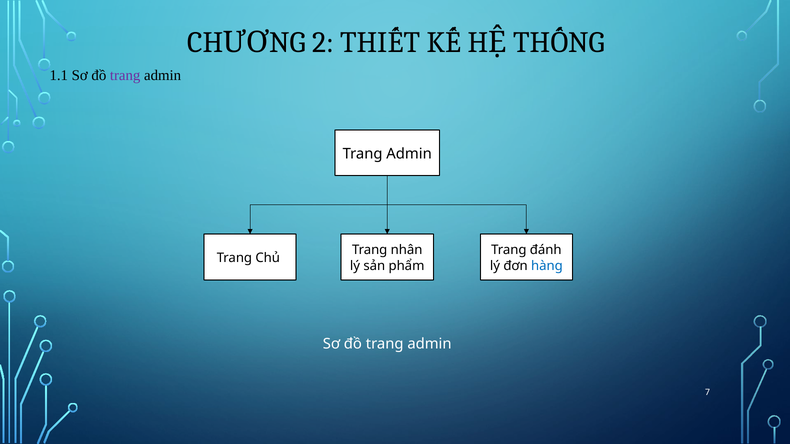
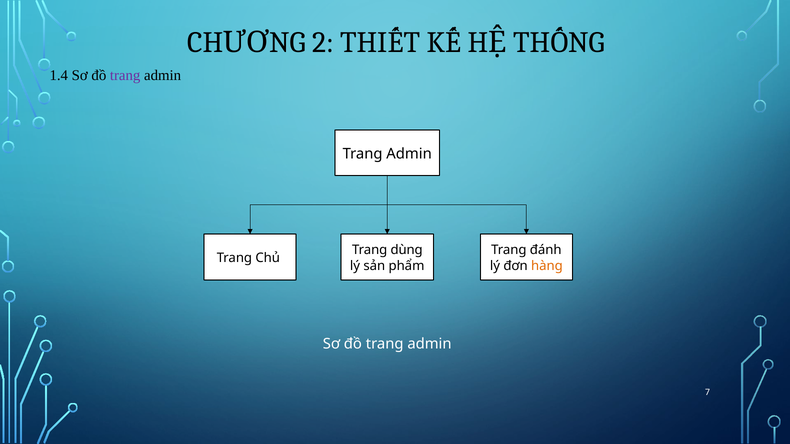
1.1: 1.1 -> 1.4
nhân: nhân -> dùng
hàng colour: blue -> orange
